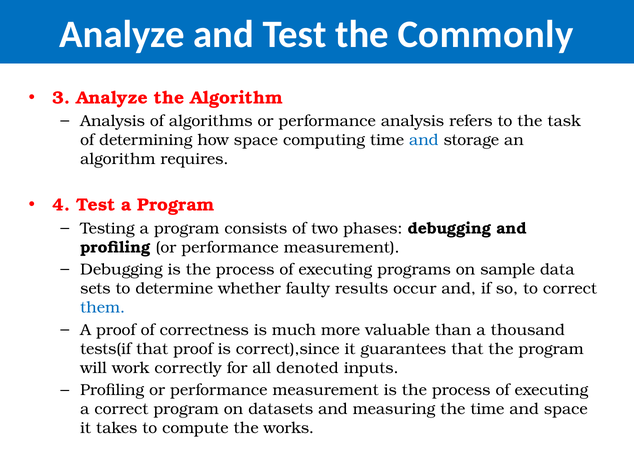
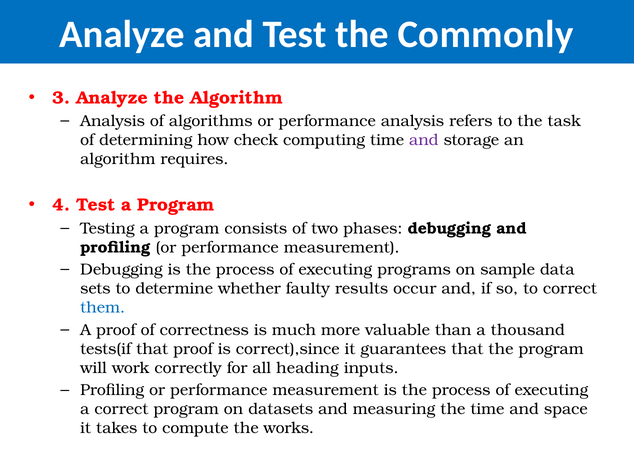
how space: space -> check
and at (424, 140) colour: blue -> purple
denoted: denoted -> heading
